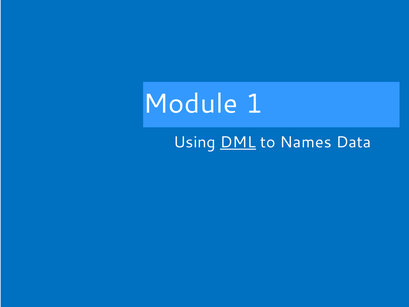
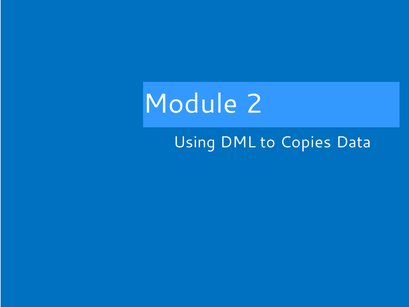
1: 1 -> 2
DML underline: present -> none
Names: Names -> Copies
